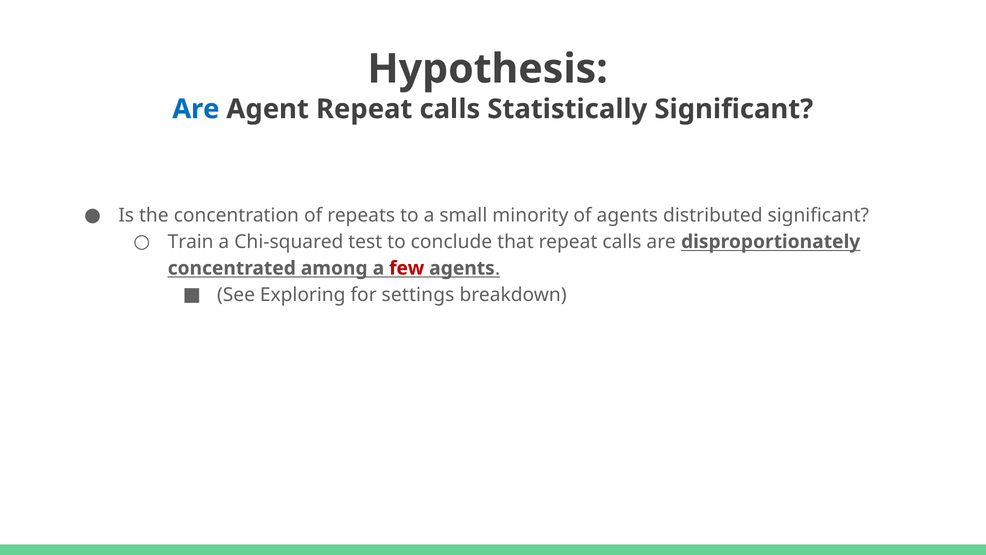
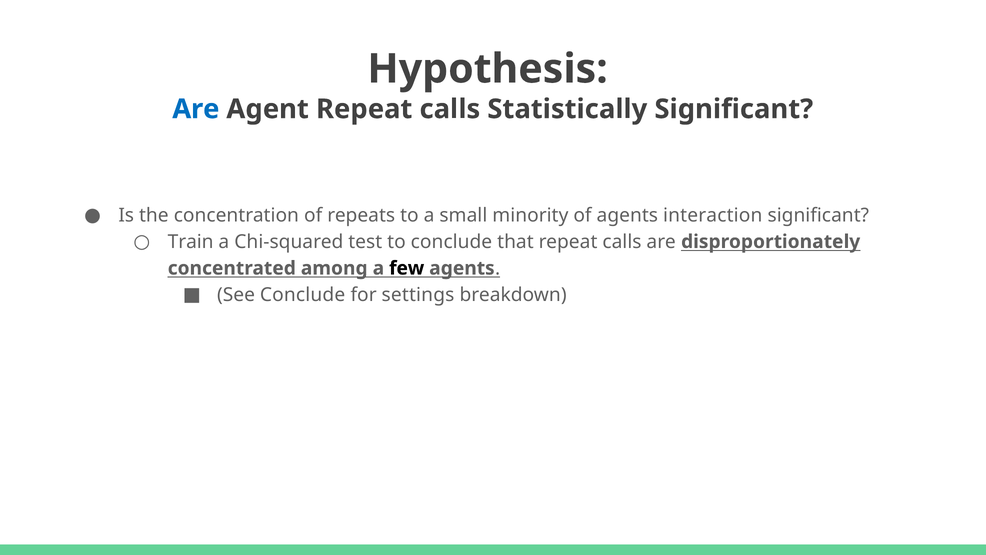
distributed: distributed -> interaction
few colour: red -> black
See Exploring: Exploring -> Conclude
